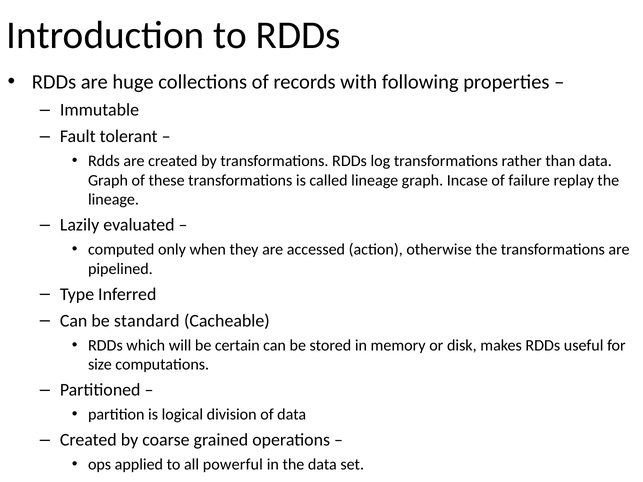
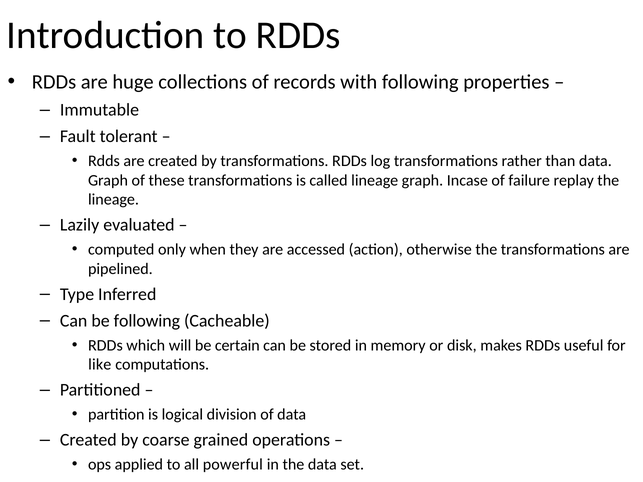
be standard: standard -> following
size: size -> like
